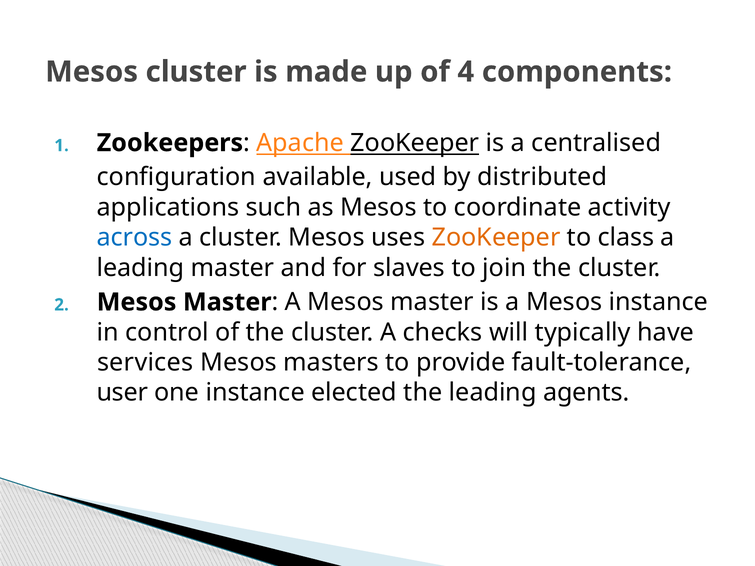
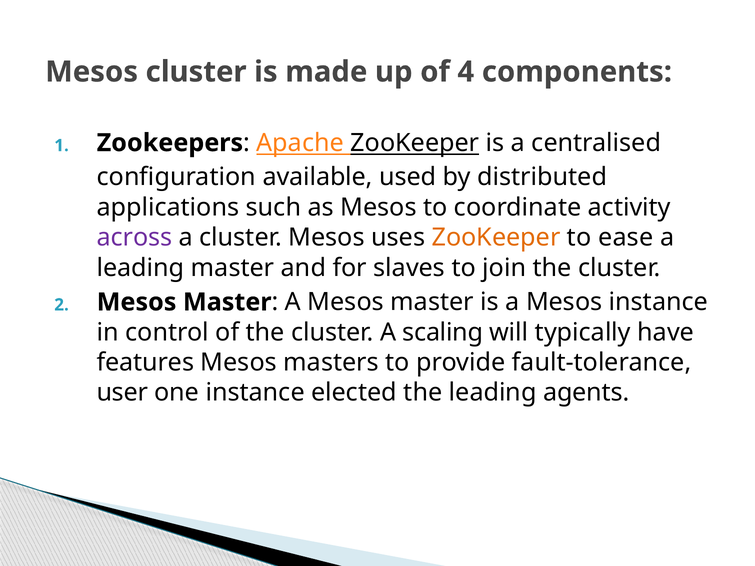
across colour: blue -> purple
class: class -> ease
checks: checks -> scaling
services: services -> features
